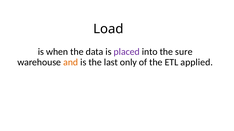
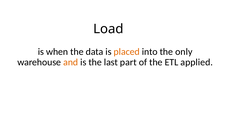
placed colour: purple -> orange
sure: sure -> only
only: only -> part
